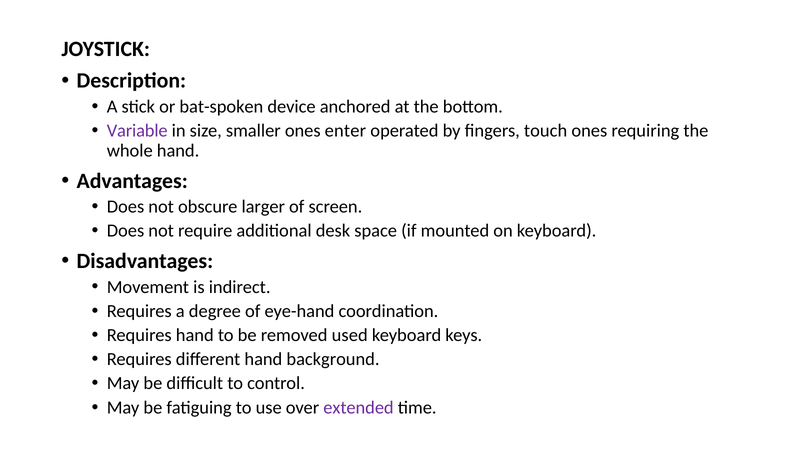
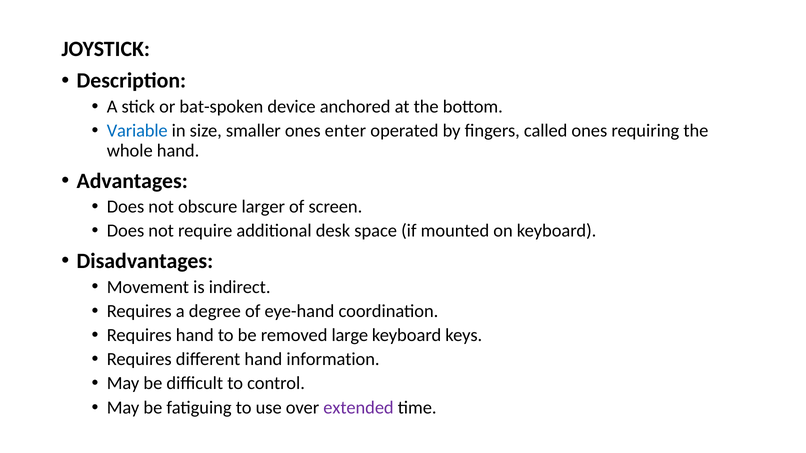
Variable colour: purple -> blue
touch: touch -> called
used: used -> large
background: background -> information
